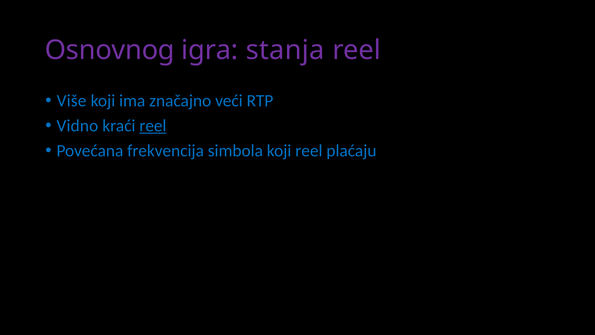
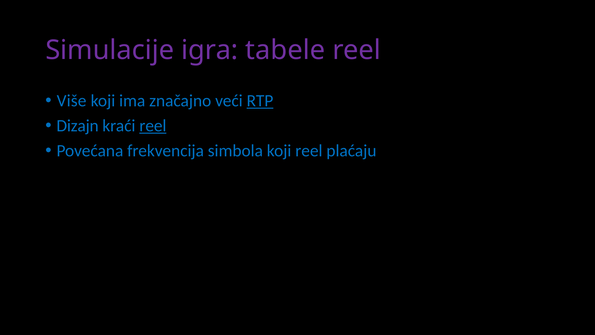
Osnovnog: Osnovnog -> Simulacije
stanja: stanja -> tabele
RTP underline: none -> present
Vidno: Vidno -> Dizajn
